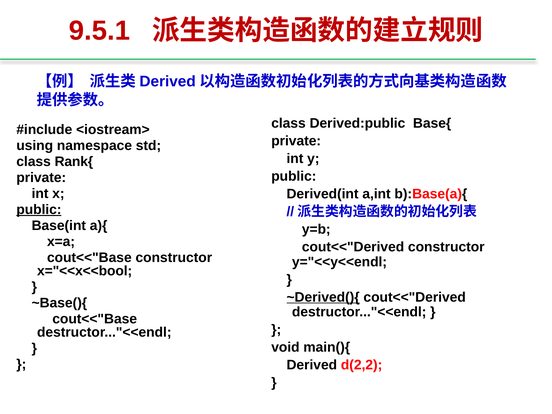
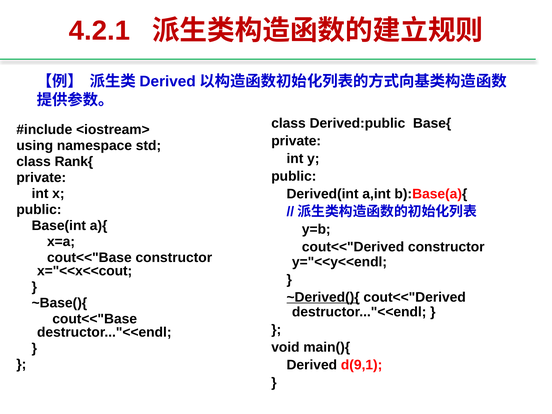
9.5.1: 9.5.1 -> 4.2.1
public at (39, 210) underline: present -> none
x="<<x<<bool: x="<<x<<bool -> x="<<x<<cout
d(2,2: d(2,2 -> d(9,1
